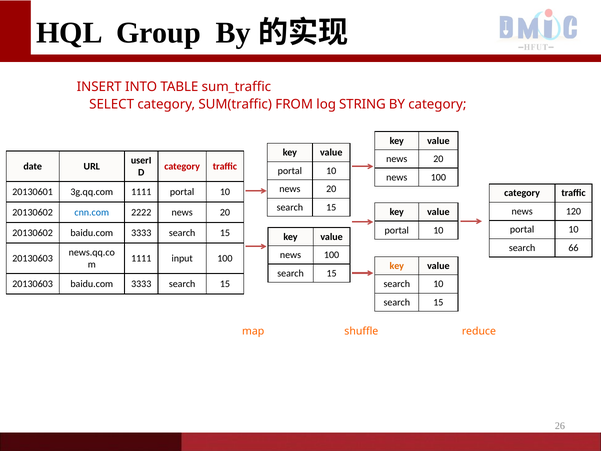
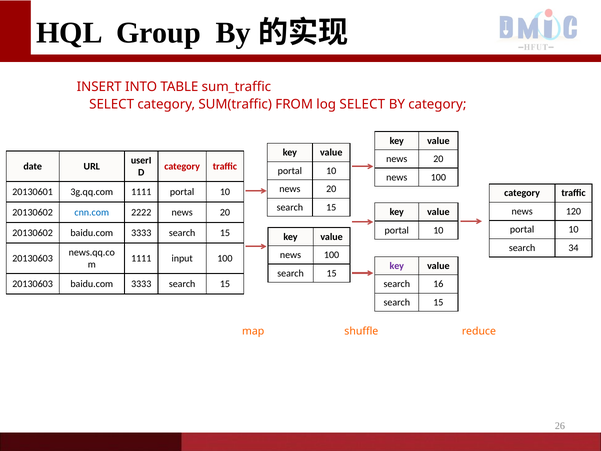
log STRING: STRING -> SELECT
66: 66 -> 34
key at (397, 266) colour: orange -> purple
search 10: 10 -> 16
